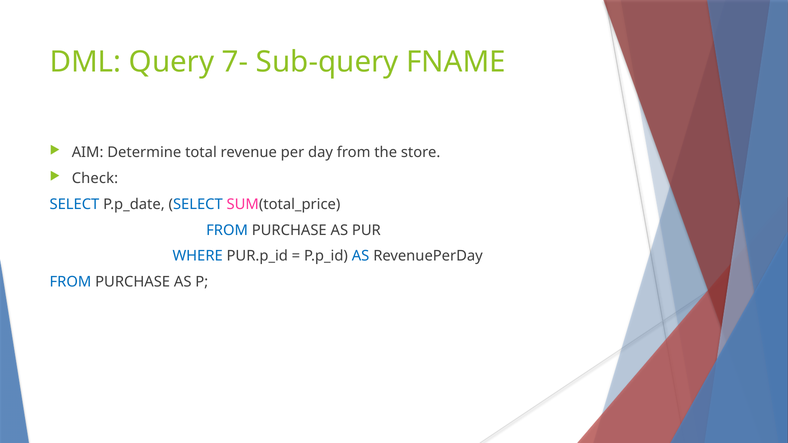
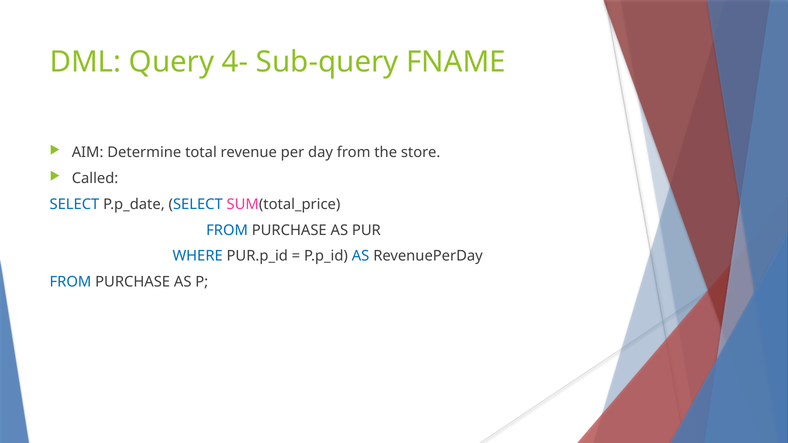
7-: 7- -> 4-
Check: Check -> Called
